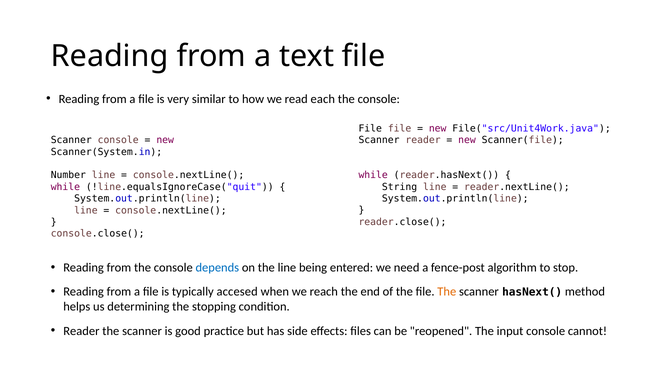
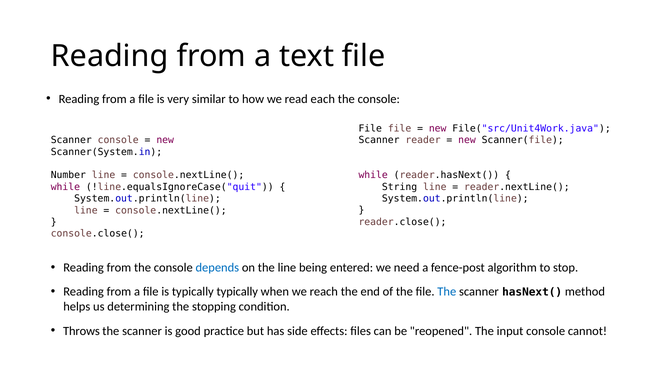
typically accesed: accesed -> typically
The at (447, 292) colour: orange -> blue
Reader at (81, 331): Reader -> Throws
